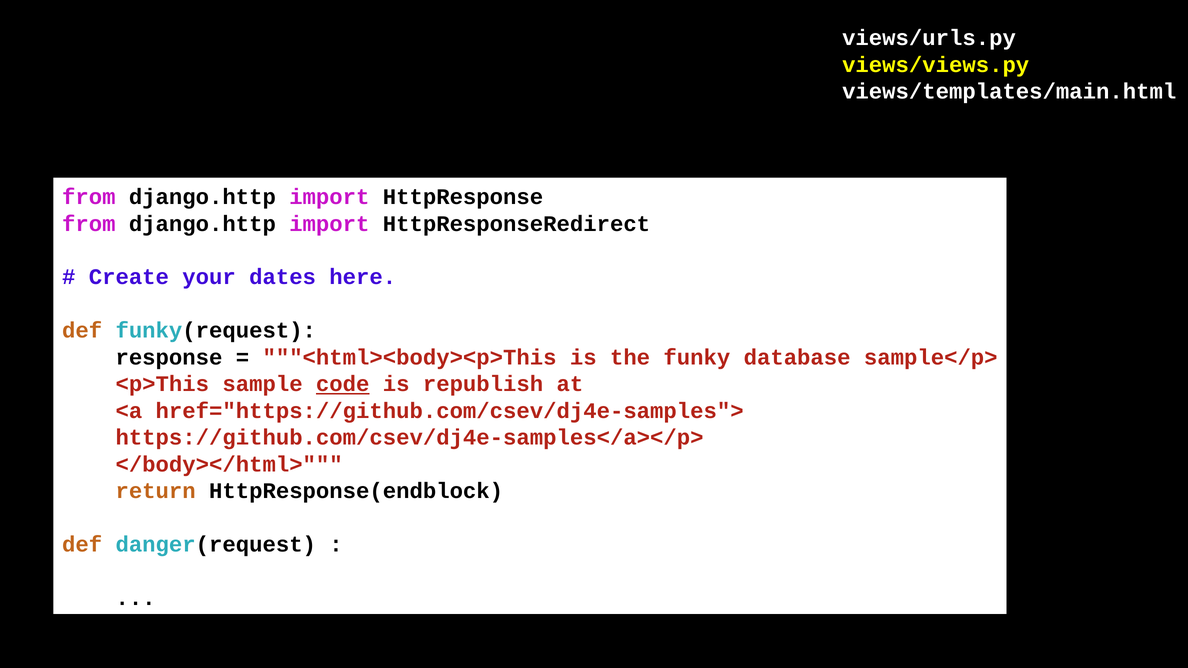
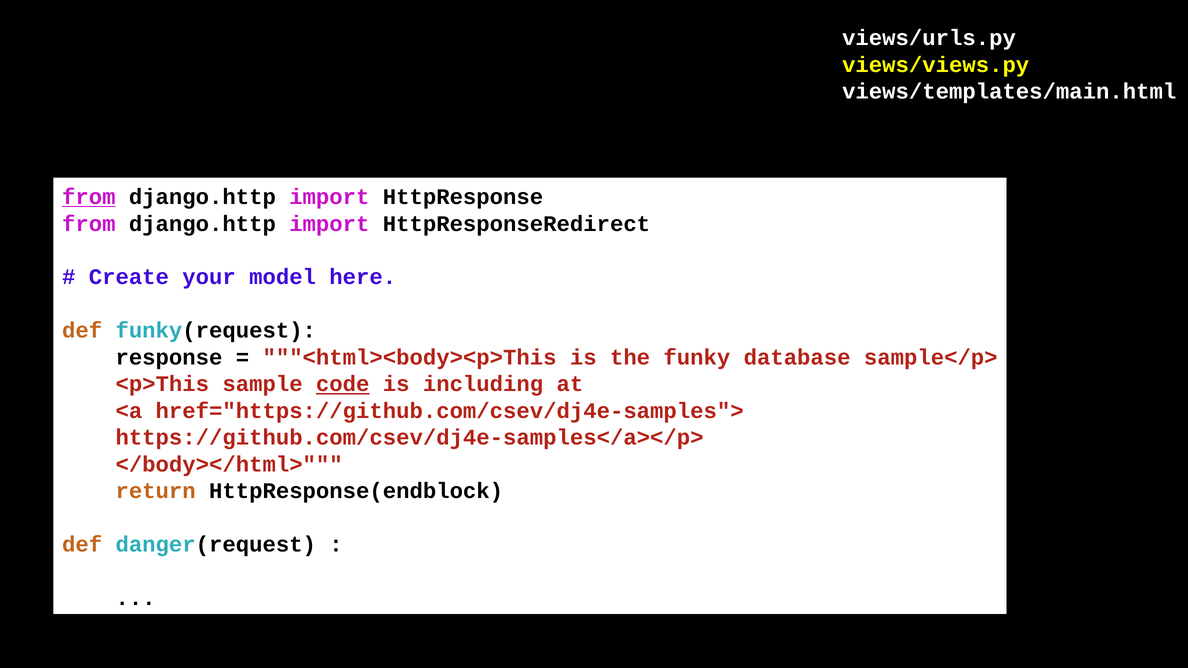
from at (89, 197) underline: none -> present
dates: dates -> model
republish: republish -> including
